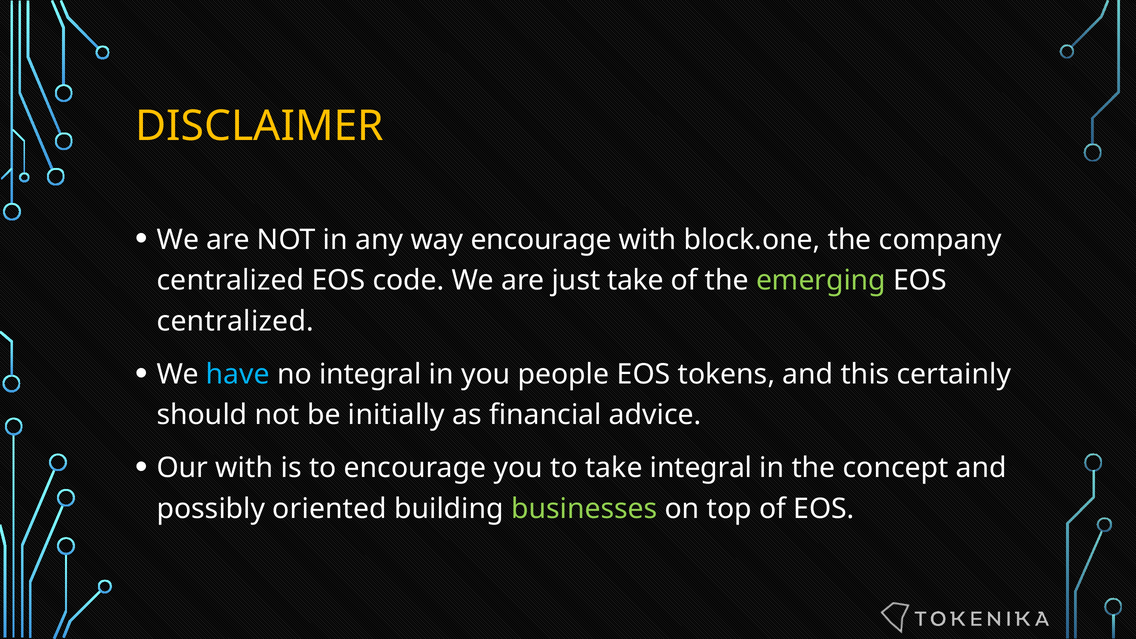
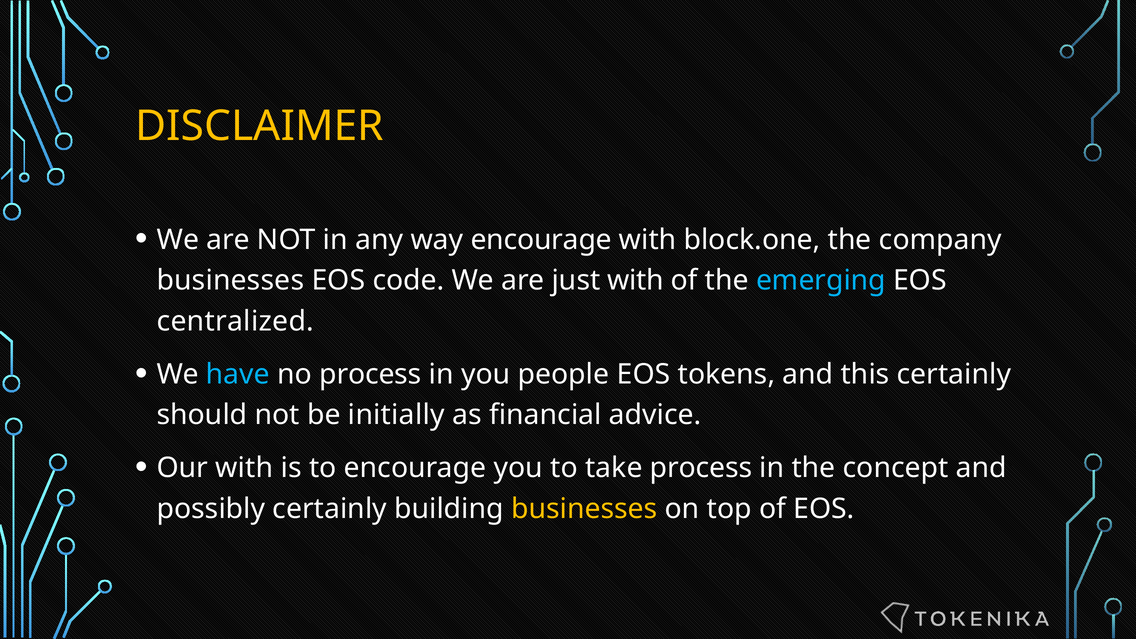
centralized at (230, 281): centralized -> businesses
just take: take -> with
emerging colour: light green -> light blue
no integral: integral -> process
take integral: integral -> process
possibly oriented: oriented -> certainly
businesses at (584, 509) colour: light green -> yellow
